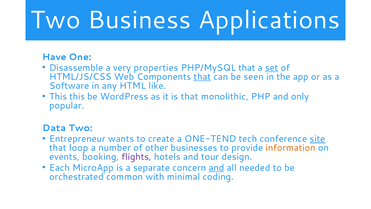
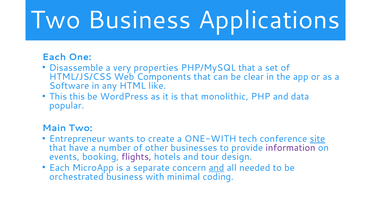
Have at (54, 57): Have -> Each
set underline: present -> none
that at (202, 77) underline: present -> none
seen: seen -> clear
only: only -> data
Data: Data -> Main
ONE-TEND: ONE-TEND -> ONE-WITH
loop: loop -> have
information colour: orange -> purple
orchestrated common: common -> business
